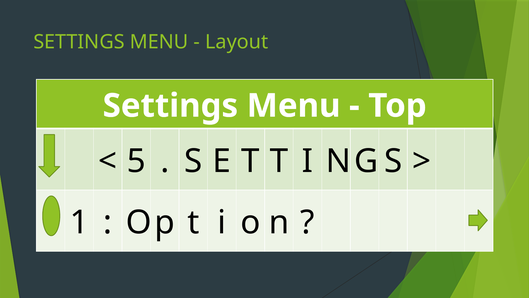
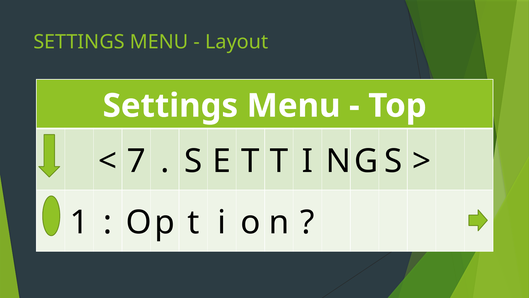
5: 5 -> 7
